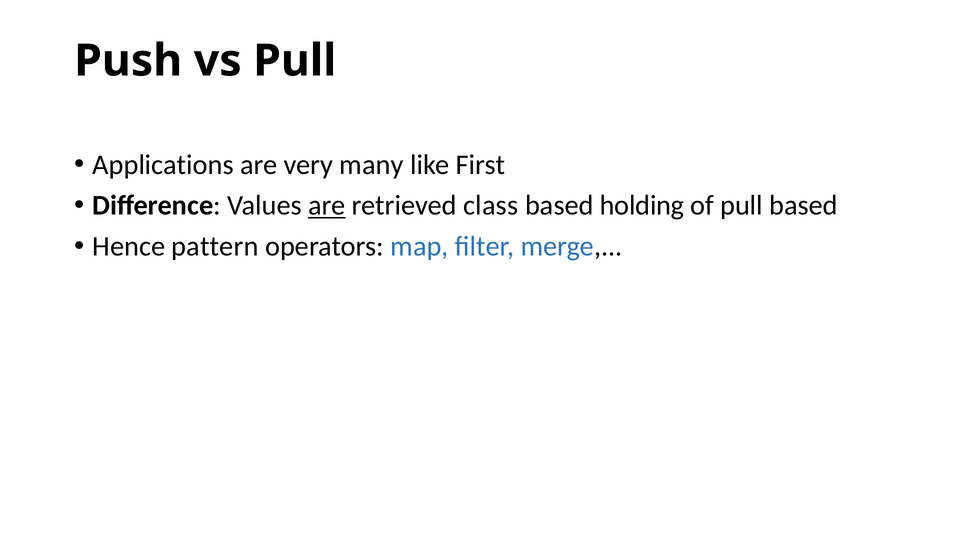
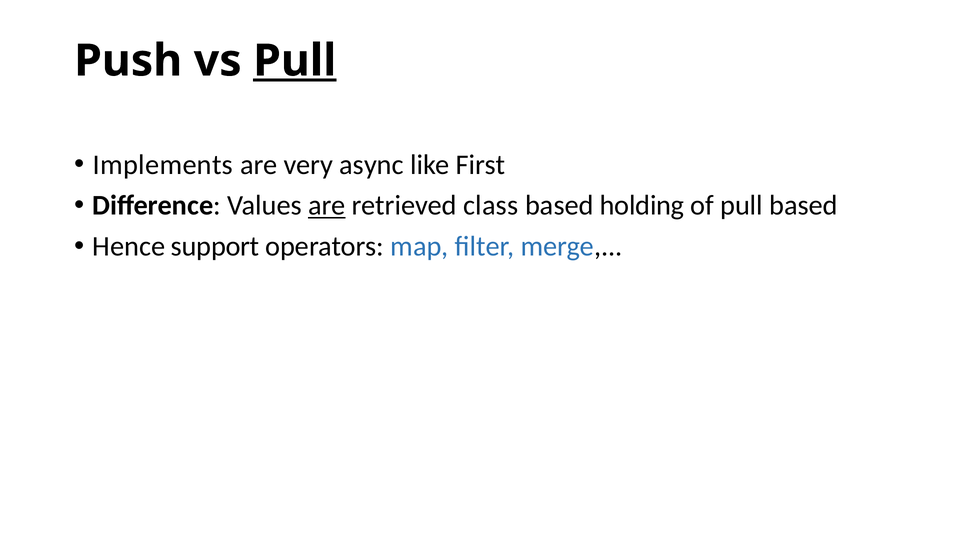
Pull at (295, 61) underline: none -> present
Applications: Applications -> Implements
many: many -> async
pattern: pattern -> support
